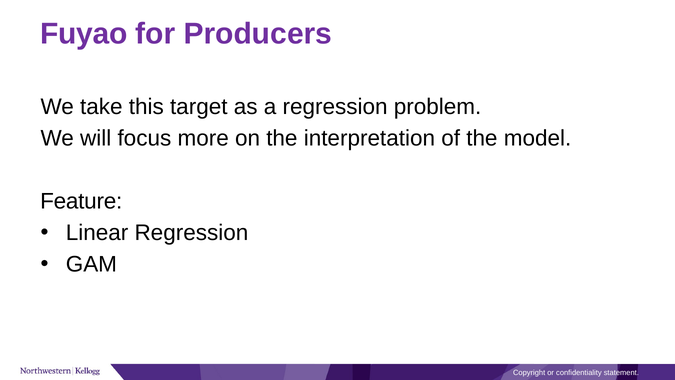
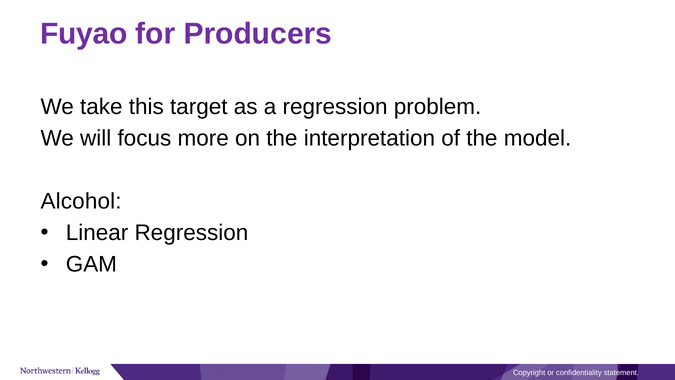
Feature: Feature -> Alcohol
